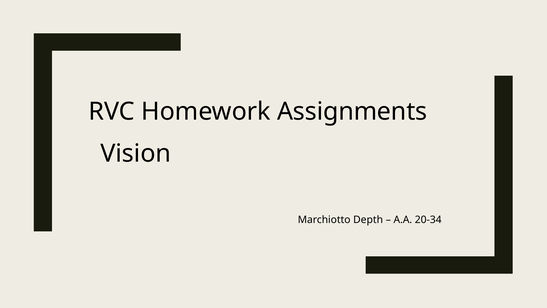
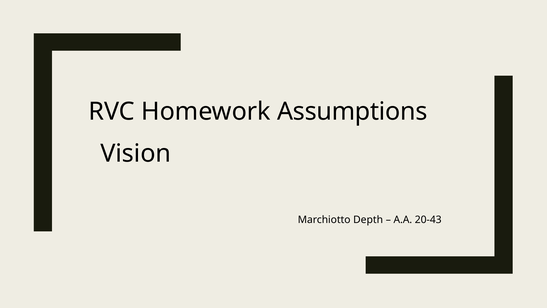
Assignments: Assignments -> Assumptions
20-34: 20-34 -> 20-43
